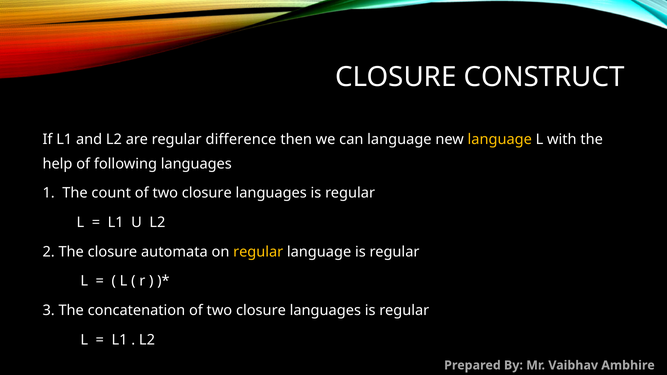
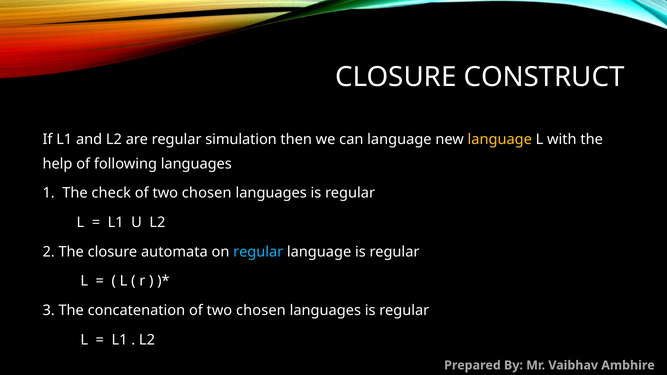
difference: difference -> simulation
count: count -> check
closure at (207, 193): closure -> chosen
regular at (258, 252) colour: yellow -> light blue
concatenation of two closure: closure -> chosen
